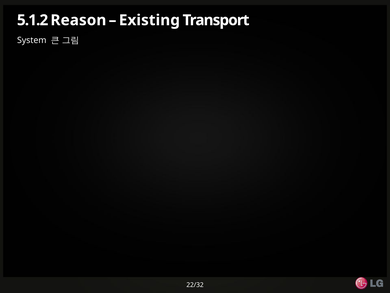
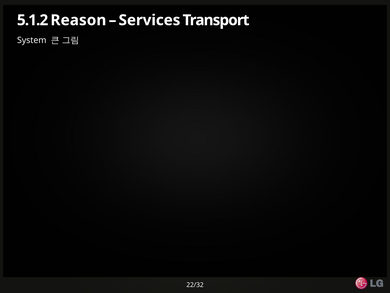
Existing: Existing -> Services
